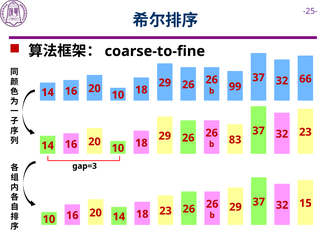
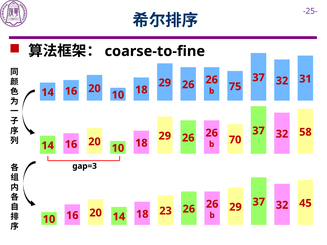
66: 66 -> 31
99: 99 -> 75
32 23: 23 -> 58
83: 83 -> 70
15: 15 -> 45
